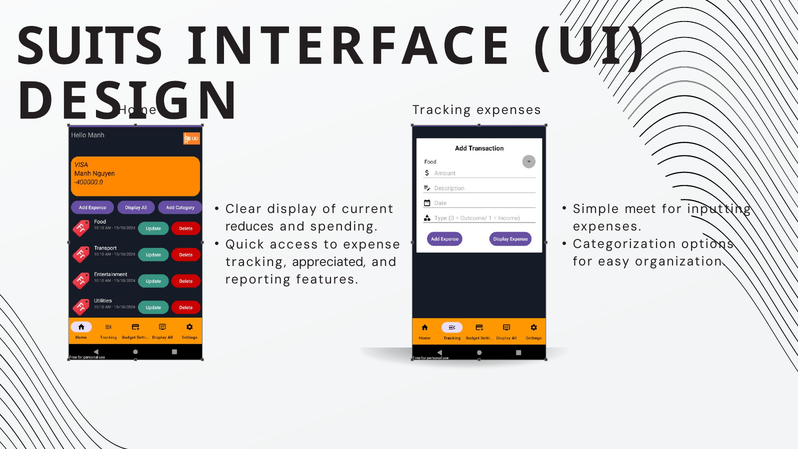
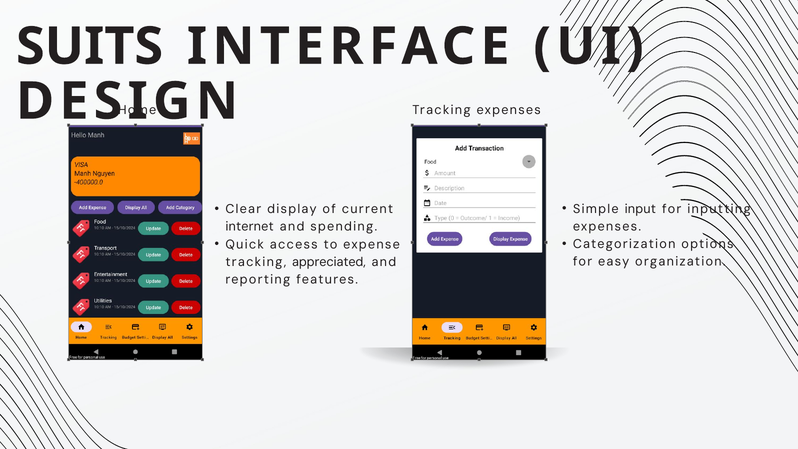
meet: meet -> input
reduces: reduces -> internet
